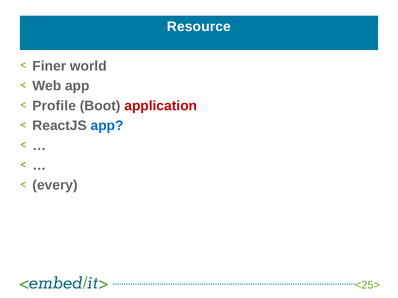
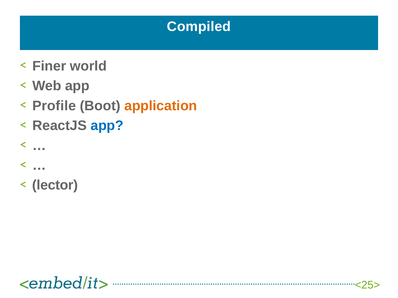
Resource: Resource -> Compiled
application colour: red -> orange
every: every -> lector
